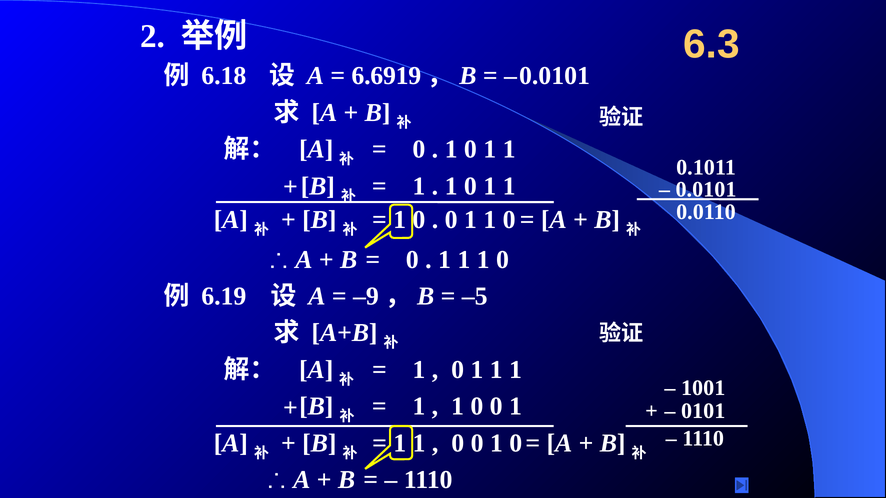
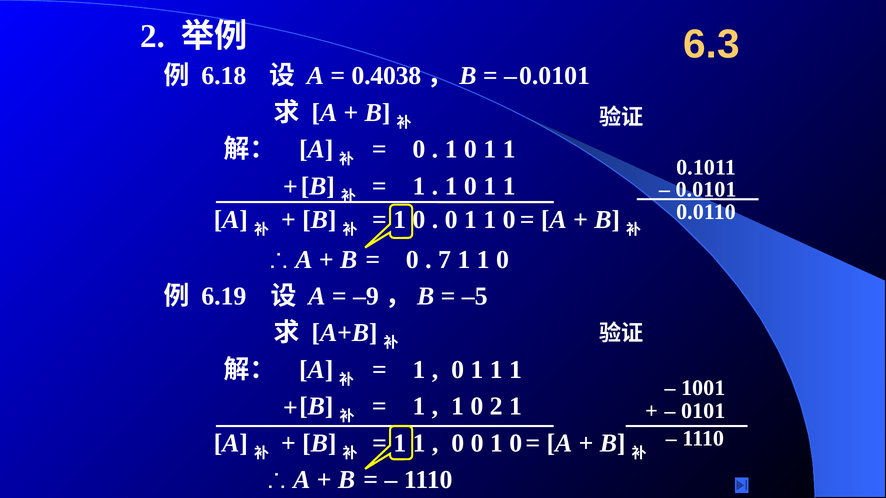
6.6919: 6.6919 -> 0.4038
1 at (445, 260): 1 -> 7
1 0 0: 0 -> 2
